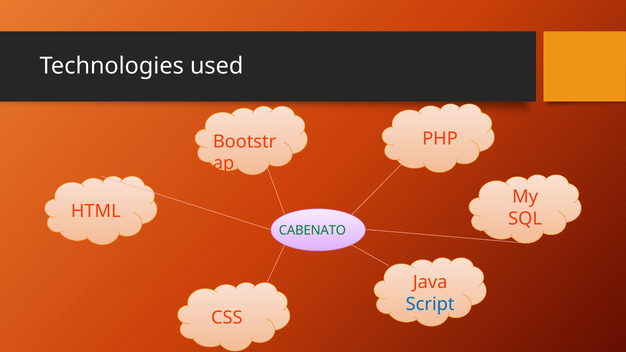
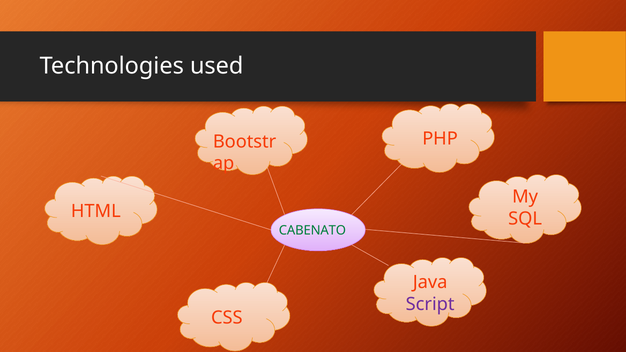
Script colour: blue -> purple
